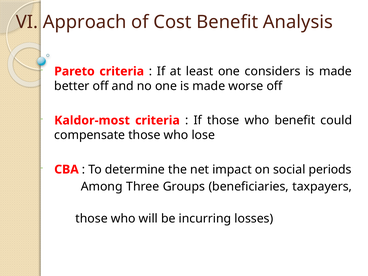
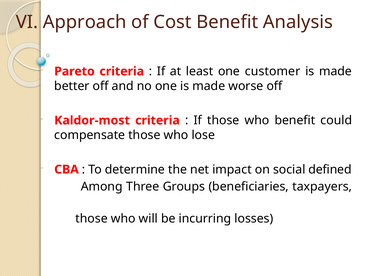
considers: considers -> customer
periods: periods -> defined
